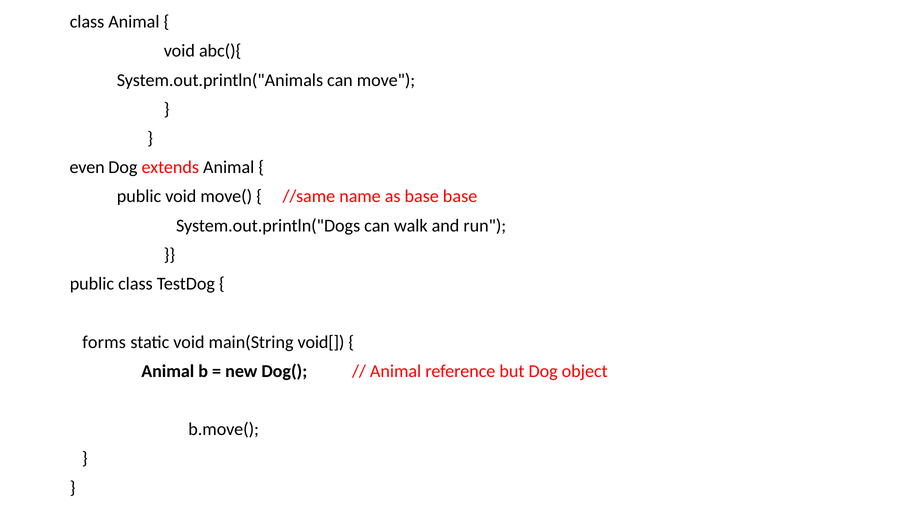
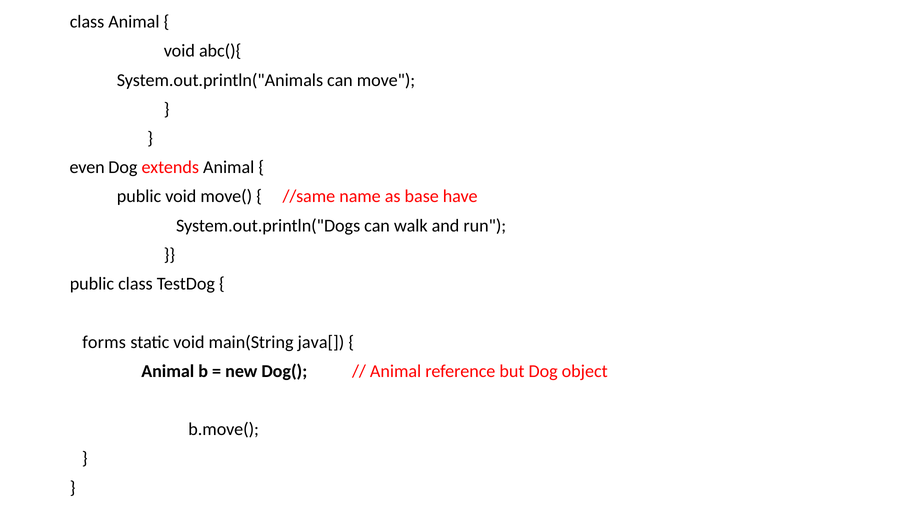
base base: base -> have
void[: void[ -> java[
